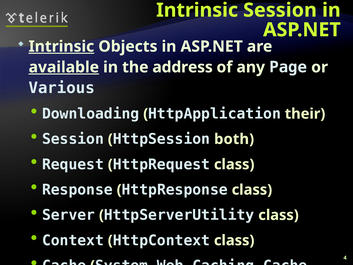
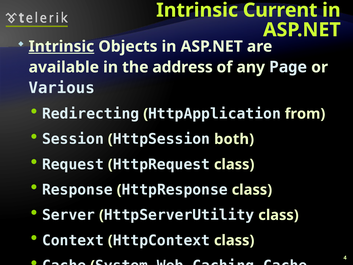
Intrinsic Session: Session -> Current
available underline: present -> none
Downloading: Downloading -> Redirecting
their: their -> from
